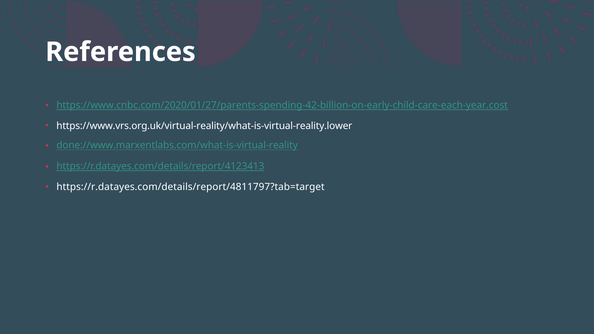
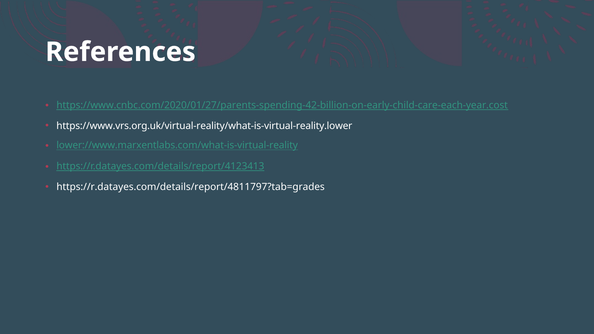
done://www.marxentlabs.com/what-is-virtual-reality: done://www.marxentlabs.com/what-is-virtual-reality -> lower://www.marxentlabs.com/what-is-virtual-reality
https://r.datayes.com/details/report/4811797?tab=target: https://r.datayes.com/details/report/4811797?tab=target -> https://r.datayes.com/details/report/4811797?tab=grades
